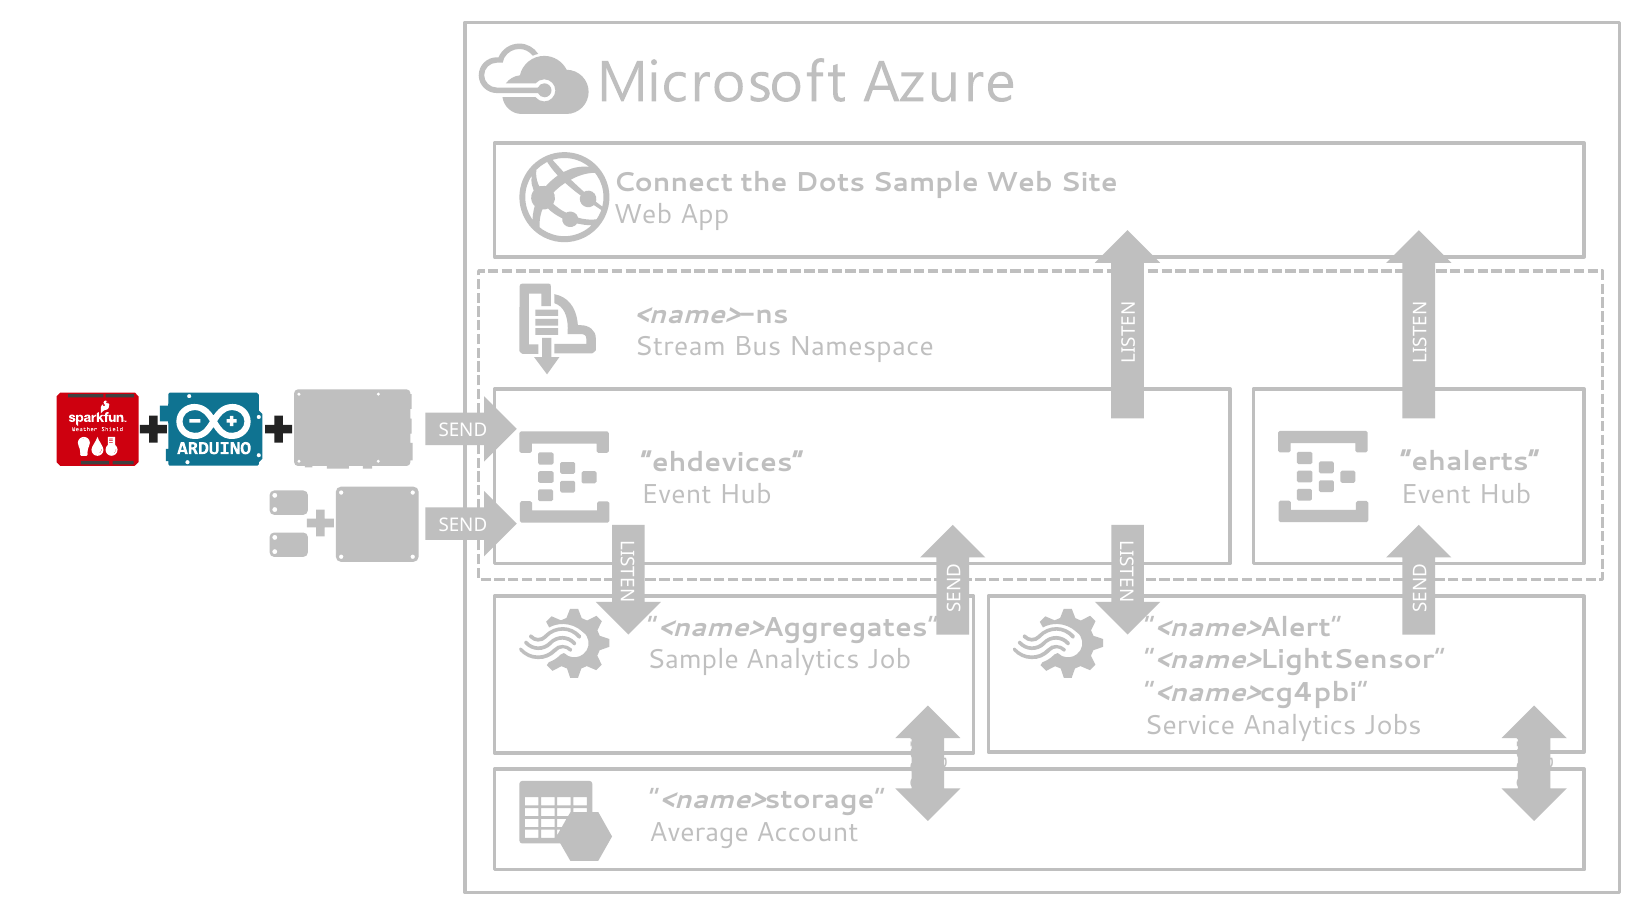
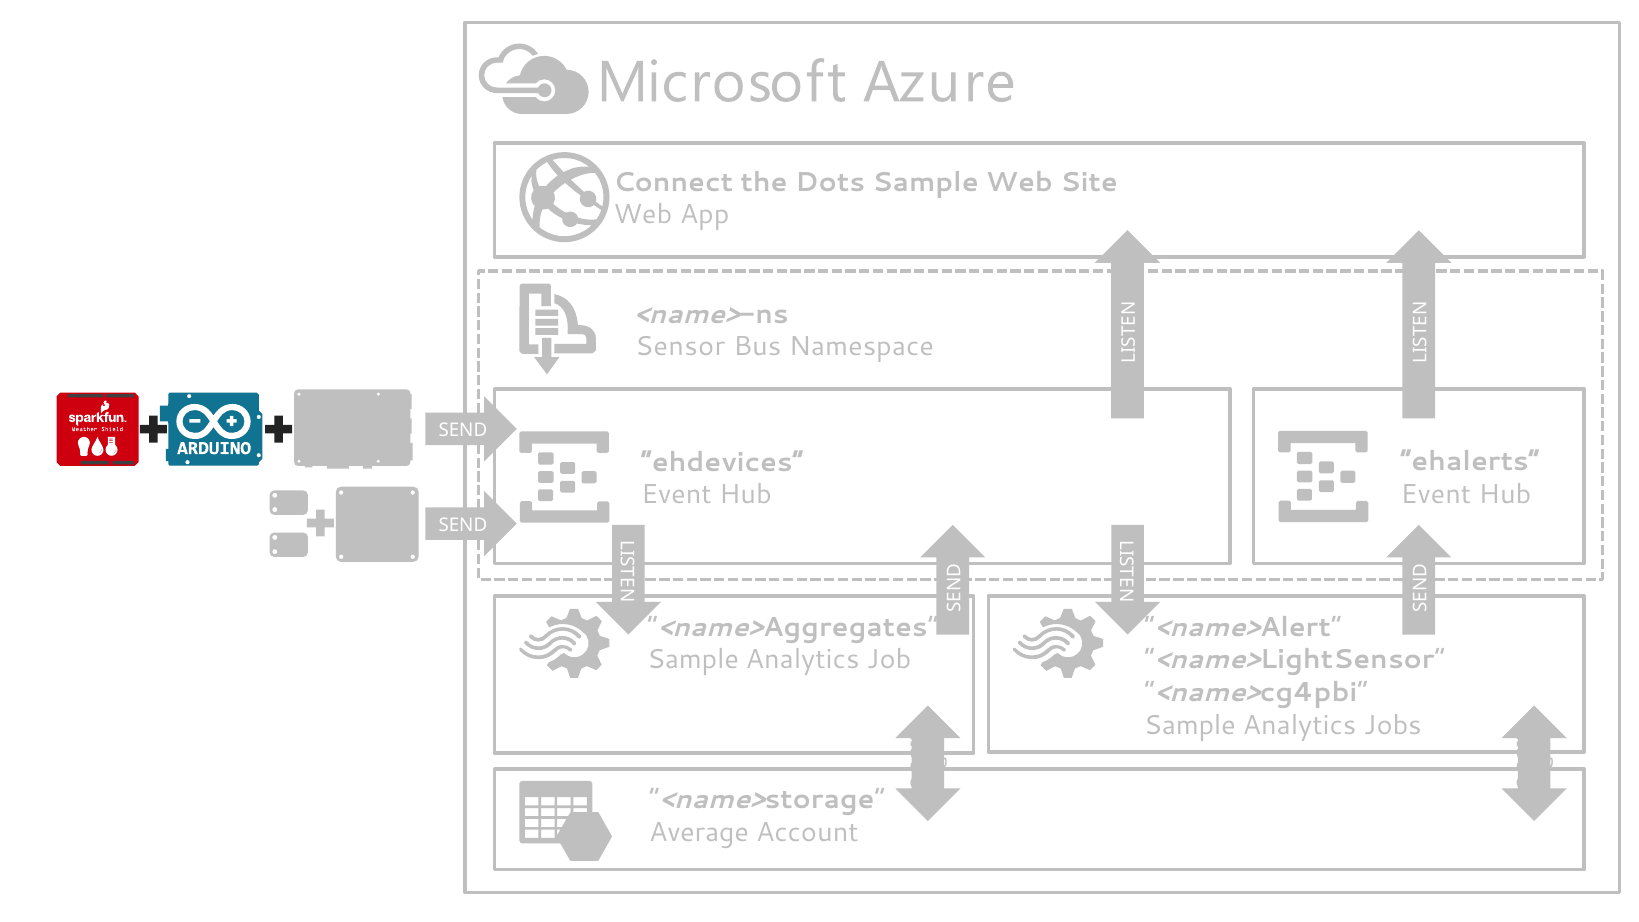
Stream: Stream -> Sensor
Service at (1190, 725): Service -> Sample
